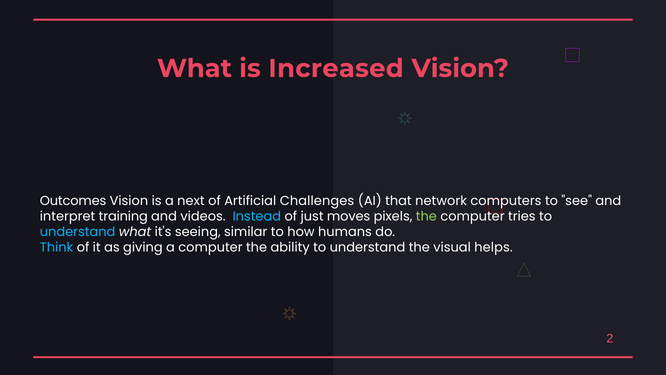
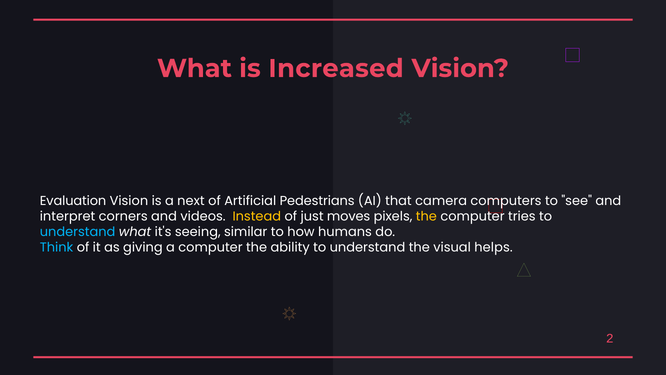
Outcomes: Outcomes -> Evaluation
Challenges: Challenges -> Pedestrians
network: network -> camera
training: training -> corners
Instead colour: light blue -> yellow
the at (426, 216) colour: light green -> yellow
